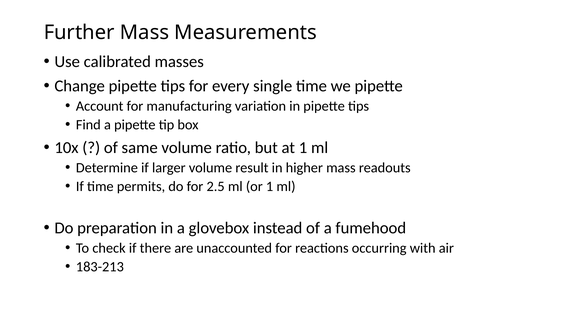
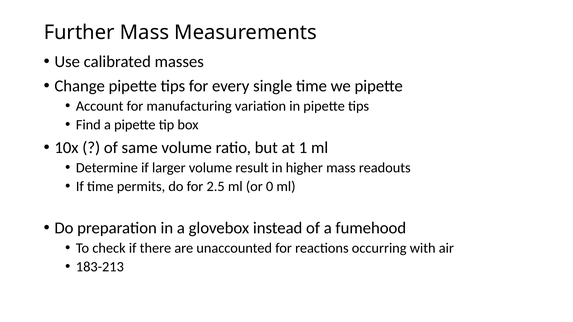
or 1: 1 -> 0
